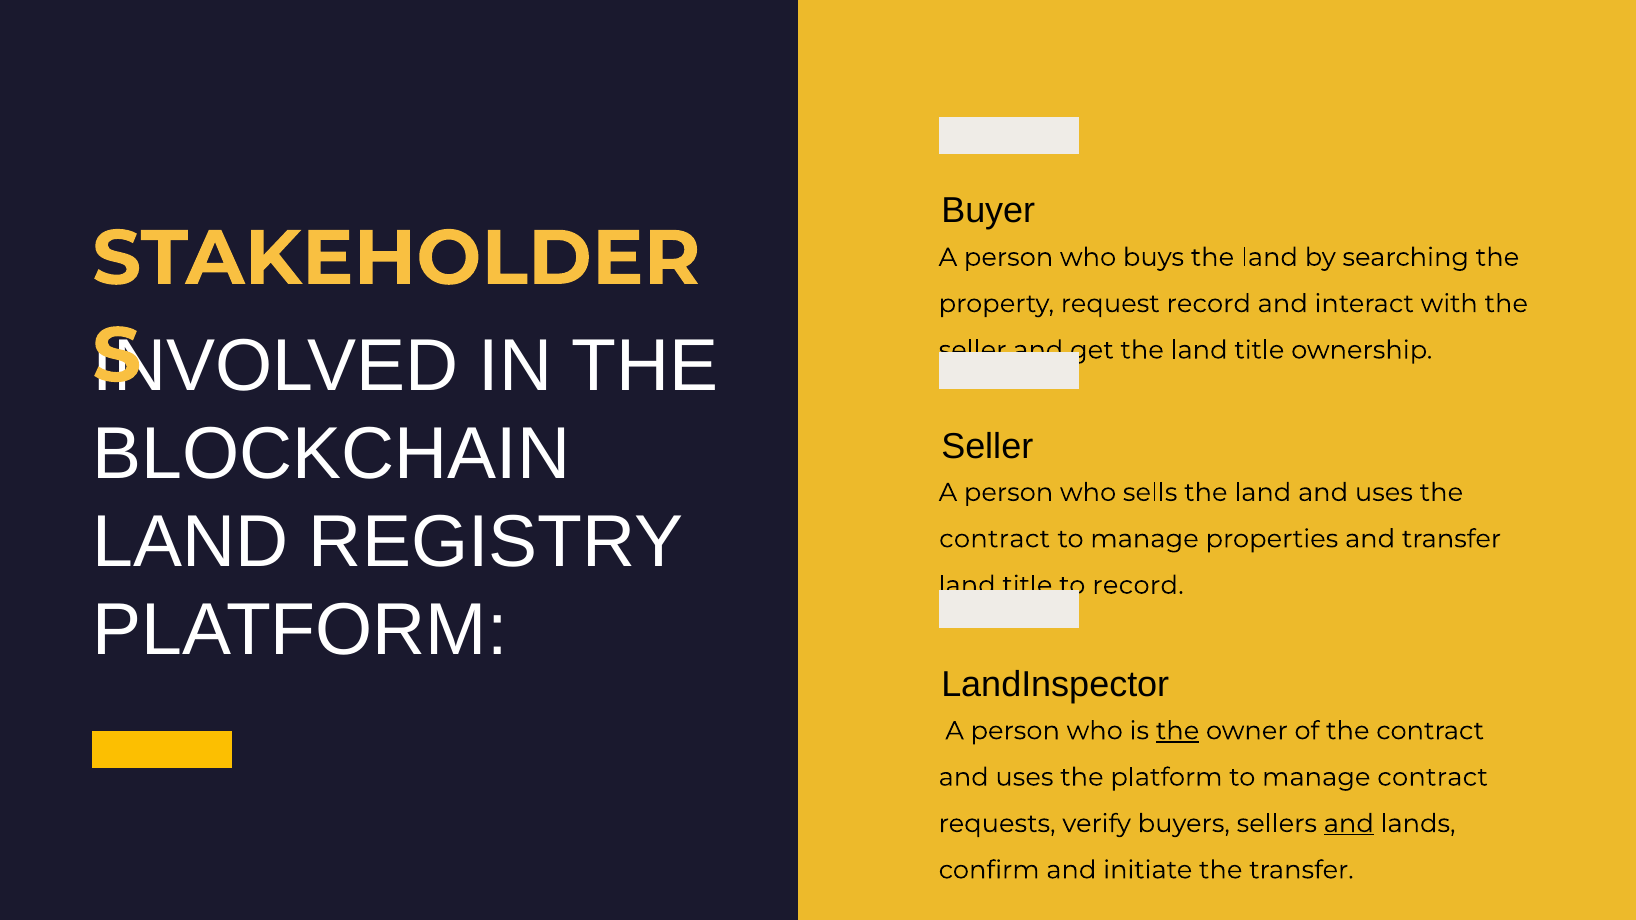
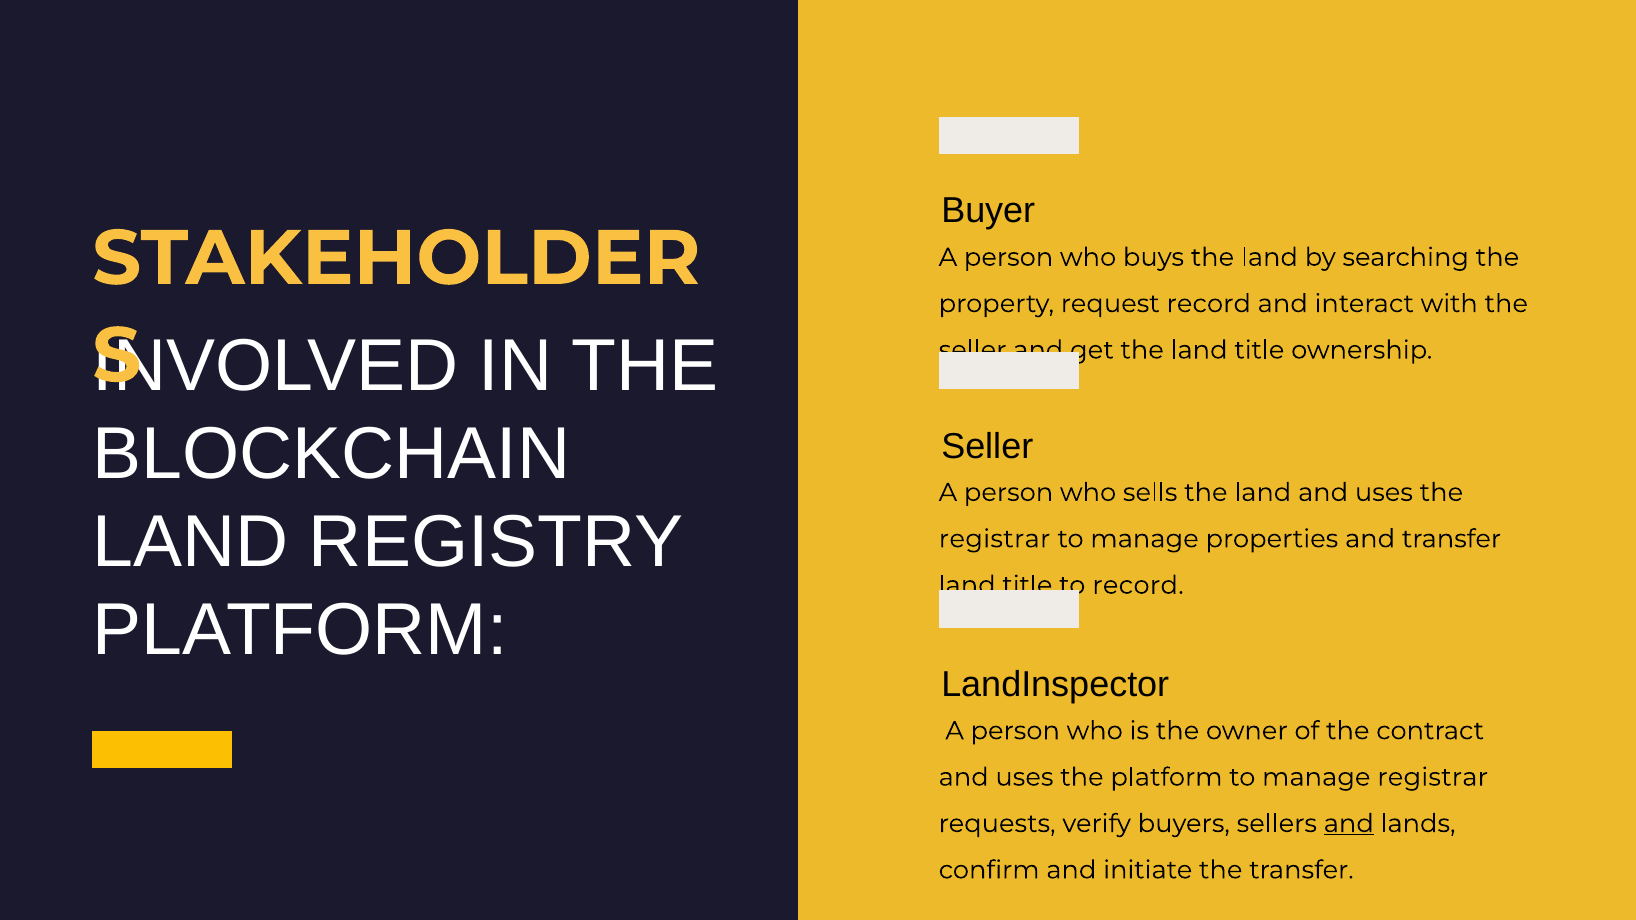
contract at (995, 539): contract -> registrar
the at (1178, 731) underline: present -> none
manage contract: contract -> registrar
